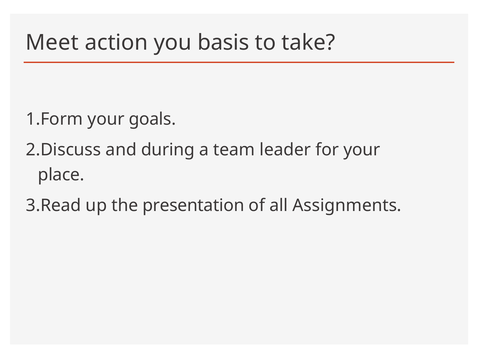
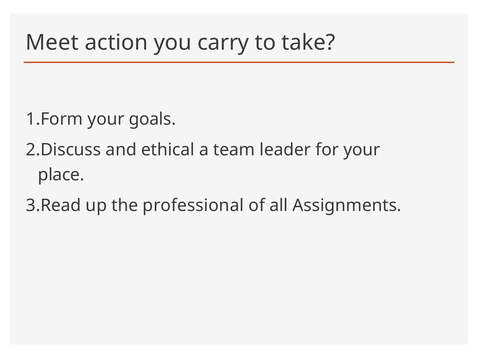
basis: basis -> carry
during: during -> ethical
presentation: presentation -> professional
